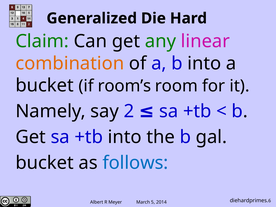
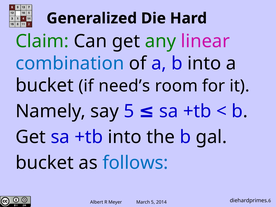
combination colour: orange -> blue
room’s: room’s -> need’s
say 2: 2 -> 5
